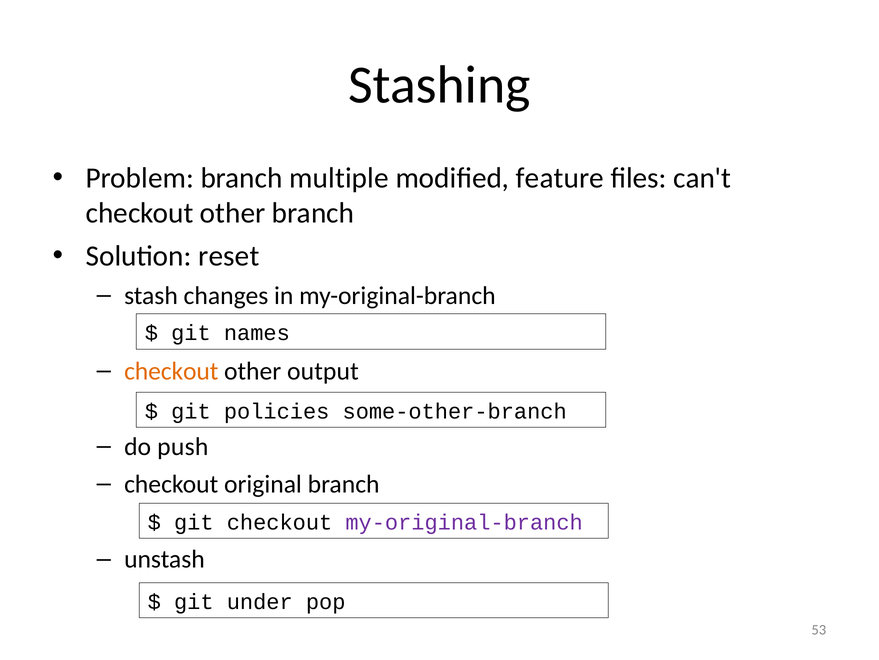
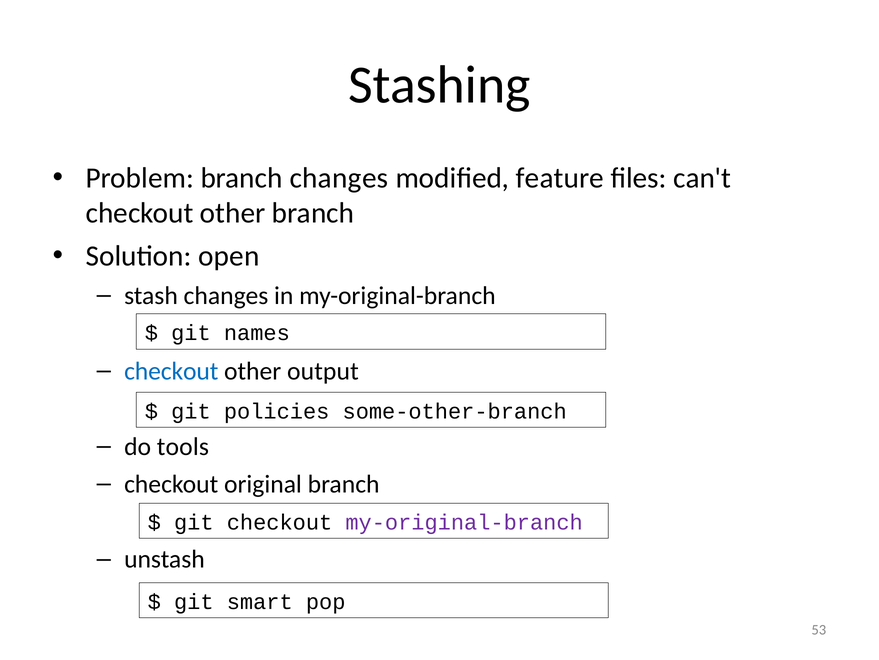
branch multiple: multiple -> changes
reset: reset -> open
checkout at (171, 371) colour: orange -> blue
push: push -> tools
under: under -> smart
